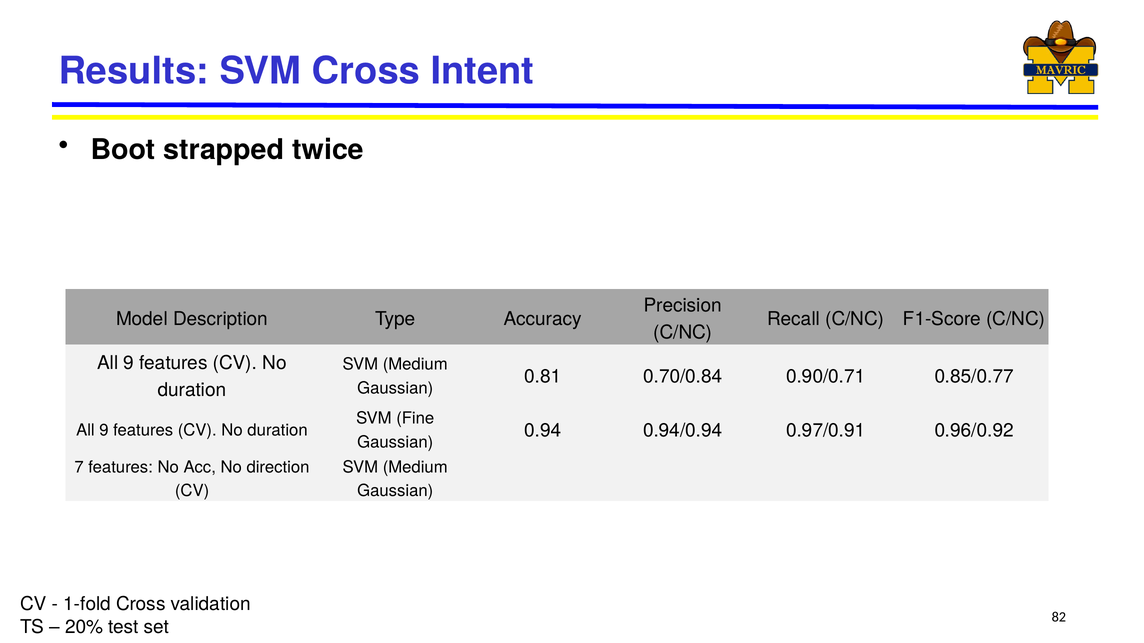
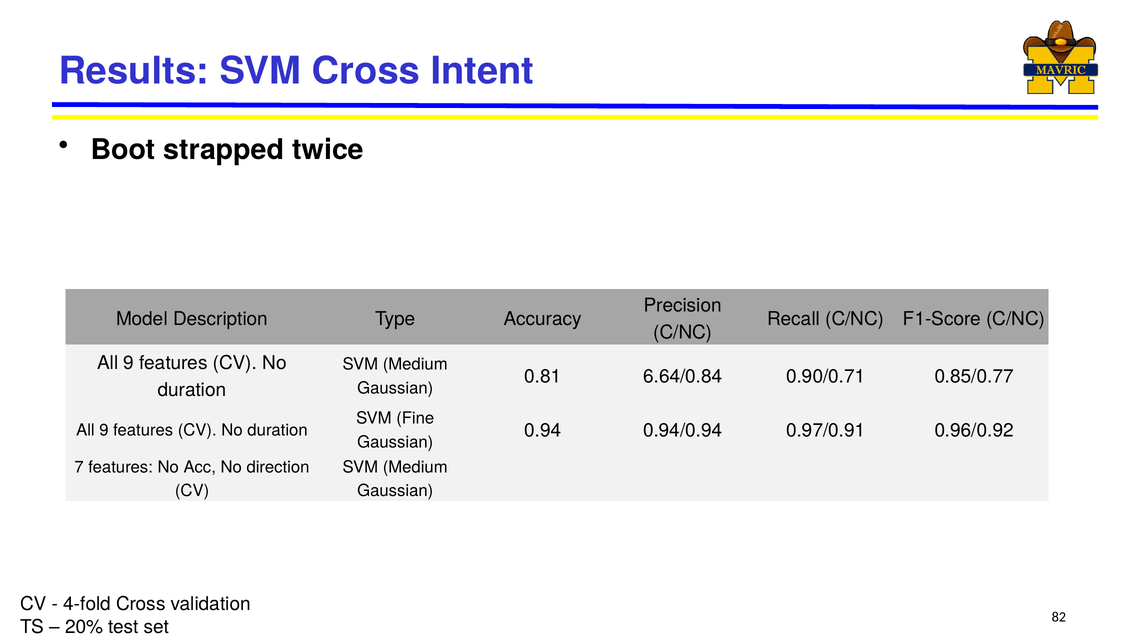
0.70/0.84: 0.70/0.84 -> 6.64/0.84
1-fold: 1-fold -> 4-fold
